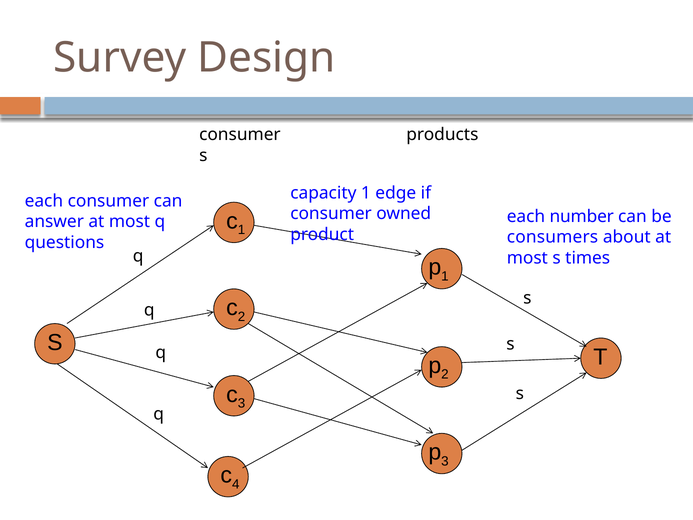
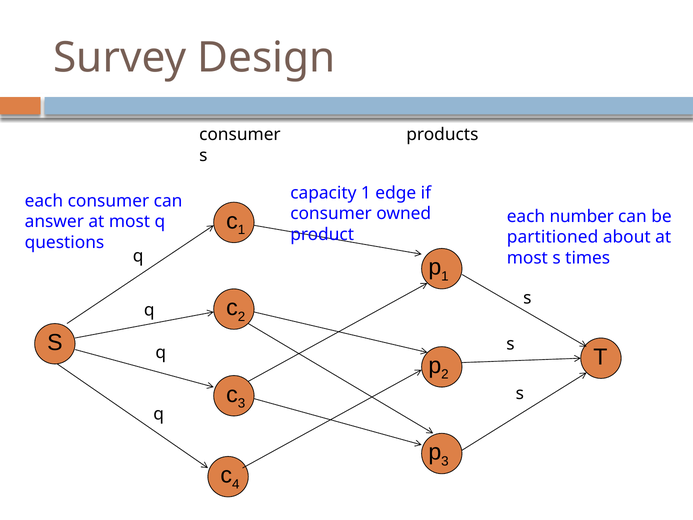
consumers: consumers -> partitioned
